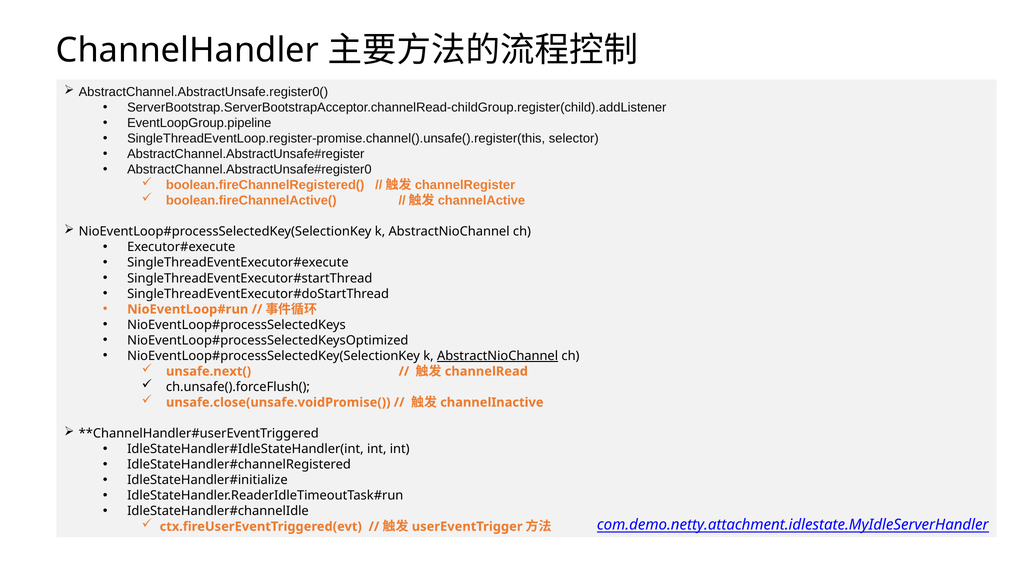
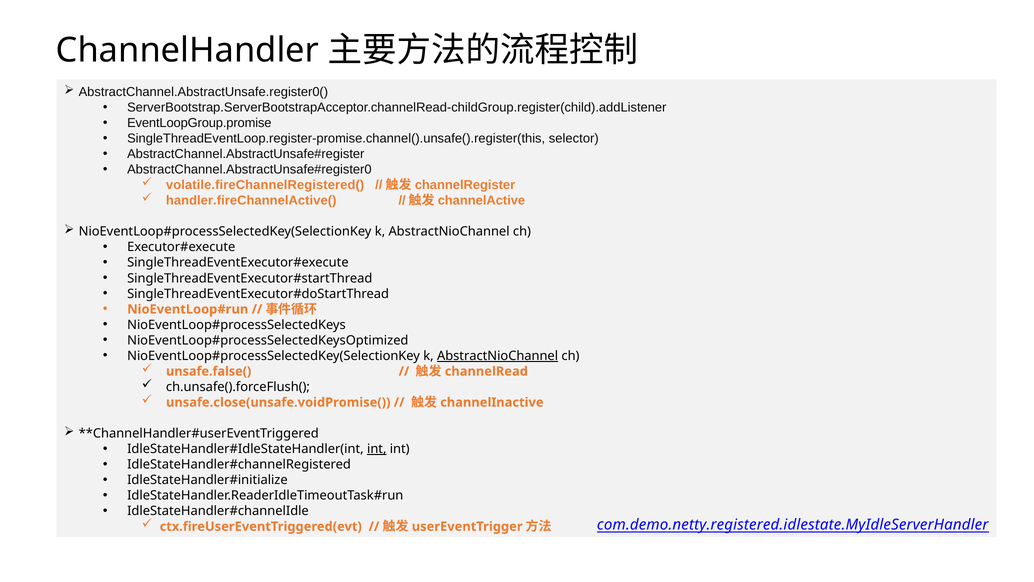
EventLoopGroup.pipeline: EventLoopGroup.pipeline -> EventLoopGroup.promise
boolean.fireChannelRegistered(: boolean.fireChannelRegistered( -> volatile.fireChannelRegistered(
boolean.fireChannelActive(: boolean.fireChannelActive( -> handler.fireChannelActive(
unsafe.next(: unsafe.next( -> unsafe.false(
int at (377, 449) underline: none -> present
com.demo.netty.attachment.idlestate.MyIdleServerHandler: com.demo.netty.attachment.idlestate.MyIdleServerHandler -> com.demo.netty.registered.idlestate.MyIdleServerHandler
